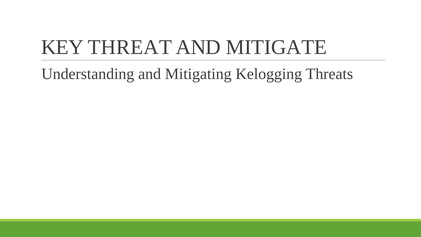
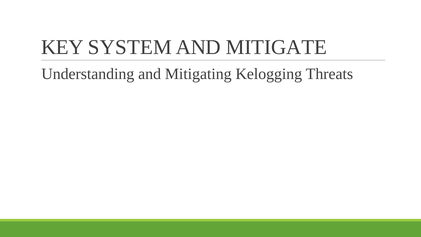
THREAT: THREAT -> SYSTEM
